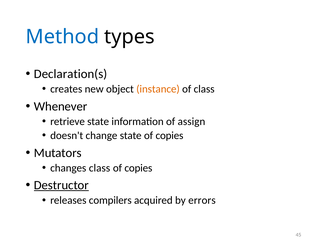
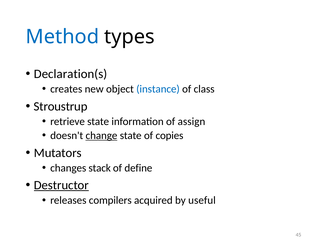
instance colour: orange -> blue
Whenever: Whenever -> Stroustrup
change underline: none -> present
changes class: class -> stack
copies at (138, 167): copies -> define
errors: errors -> useful
